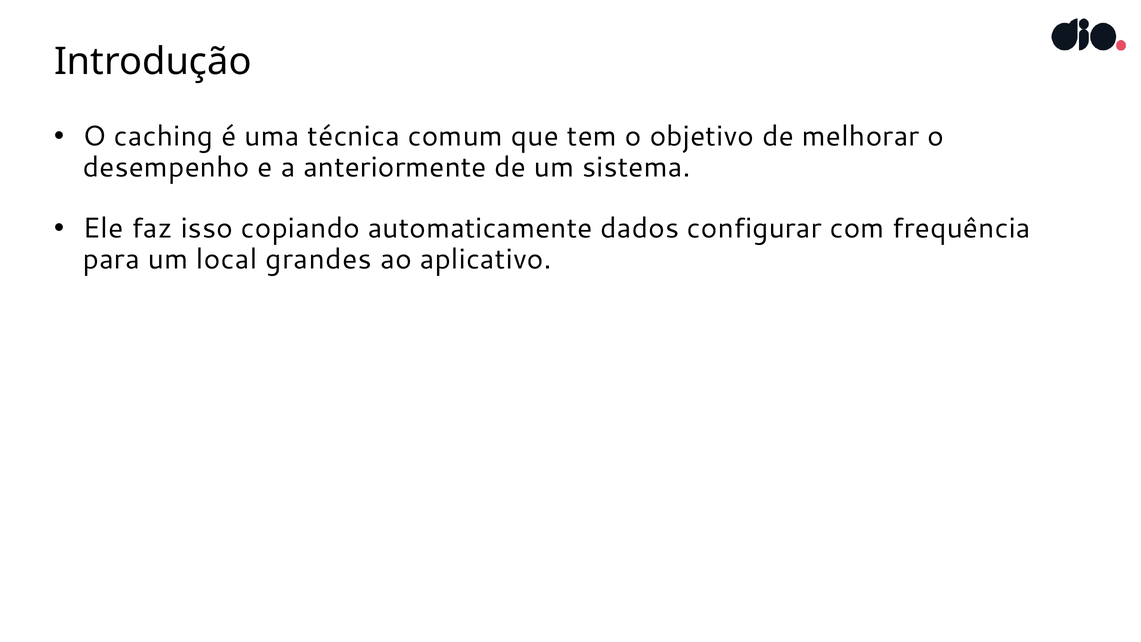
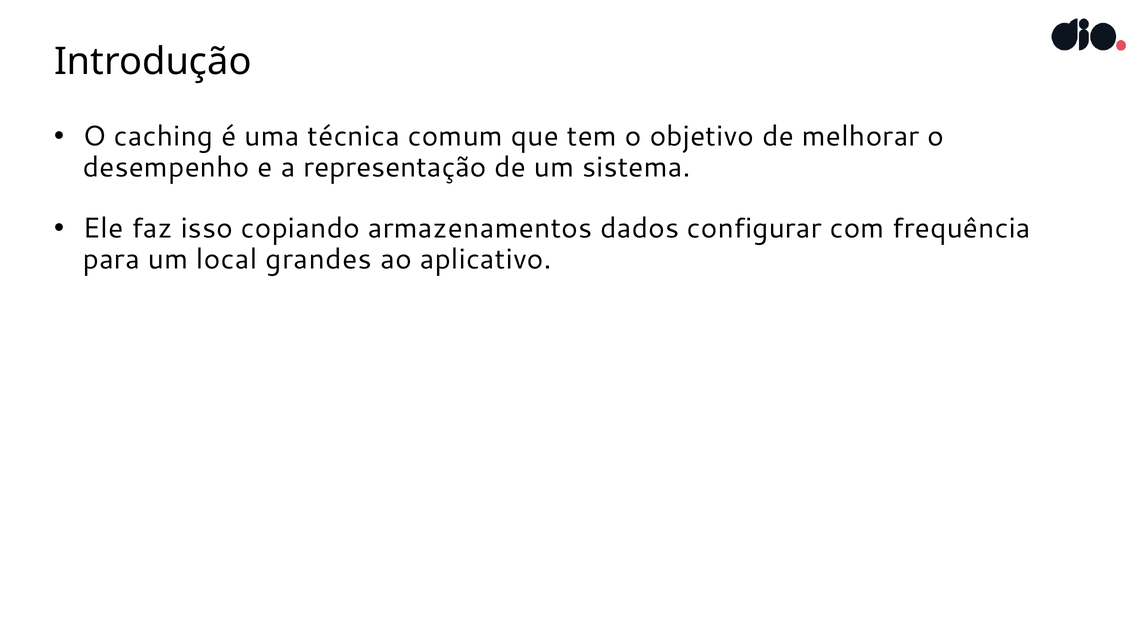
anteriormente: anteriormente -> representação
automaticamente: automaticamente -> armazenamentos
